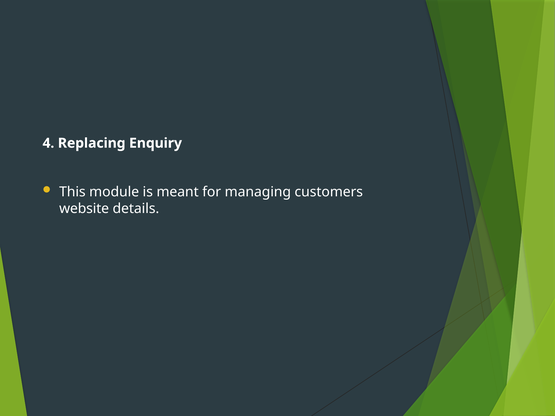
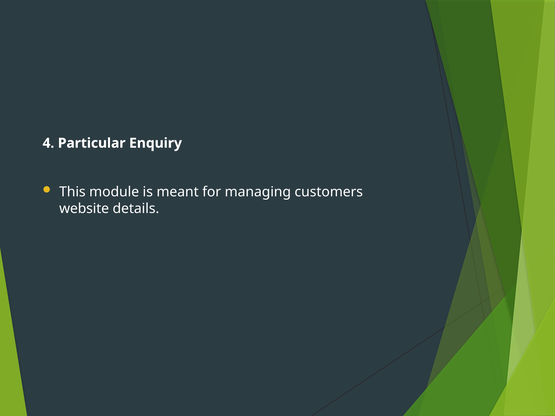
Replacing: Replacing -> Particular
